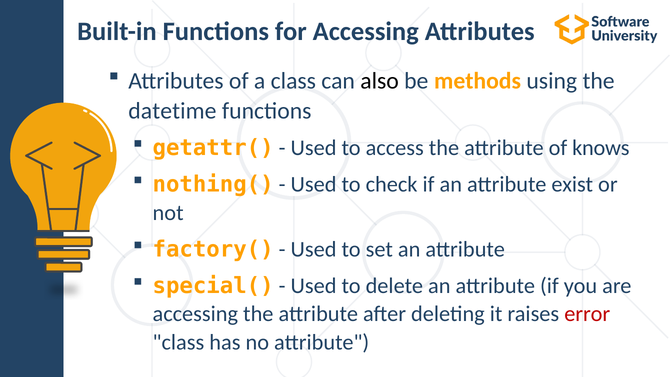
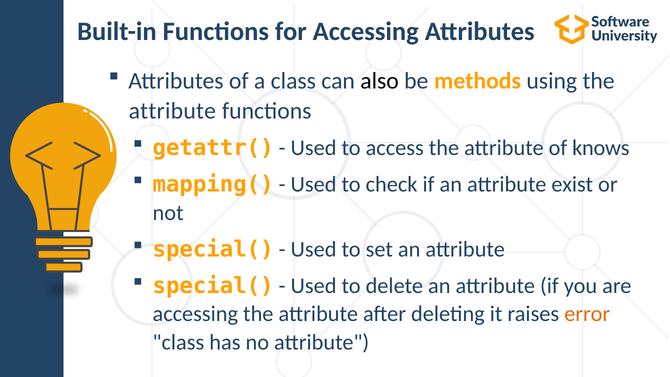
datetime at (172, 111): datetime -> attribute
nothing(: nothing( -> mapping(
factory( at (213, 249): factory( -> special(
error colour: red -> orange
